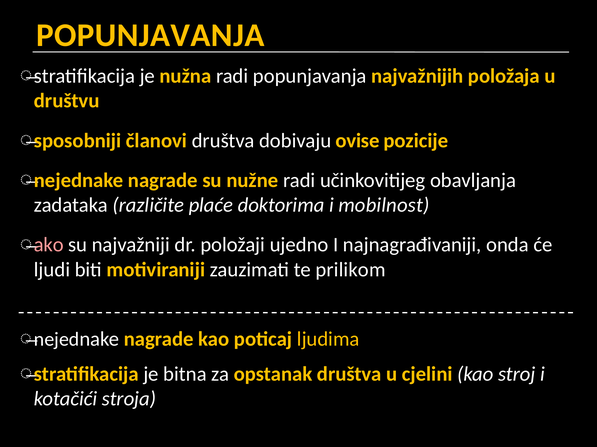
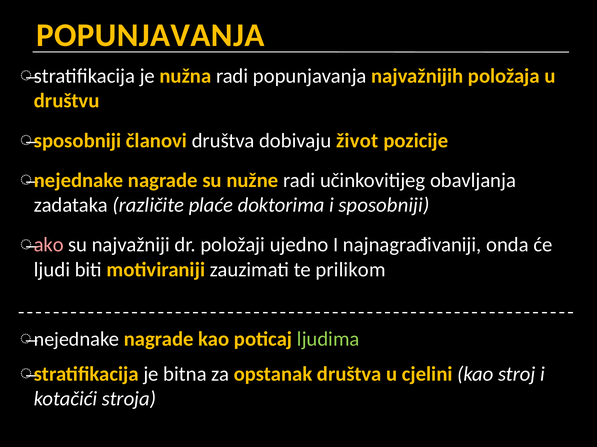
ovise: ovise -> život
i mobilnost: mobilnost -> sposobniji
ljudima colour: yellow -> light green
